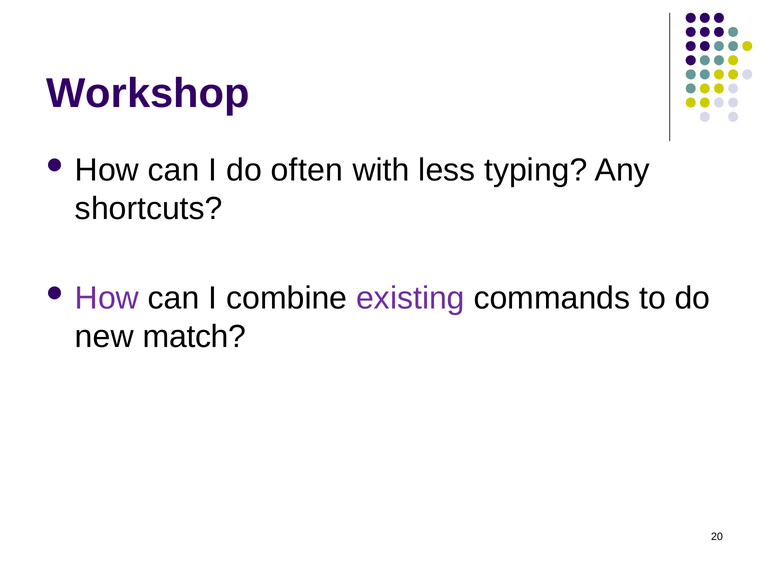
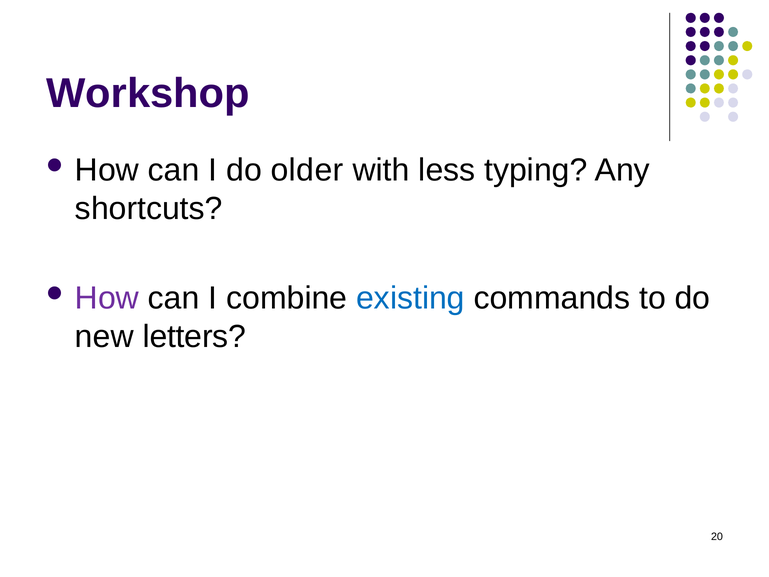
often: often -> older
existing colour: purple -> blue
match: match -> letters
